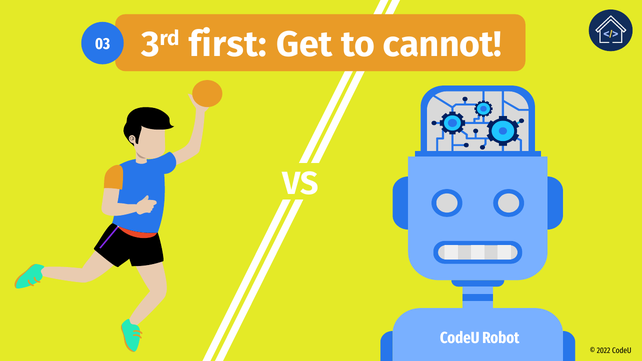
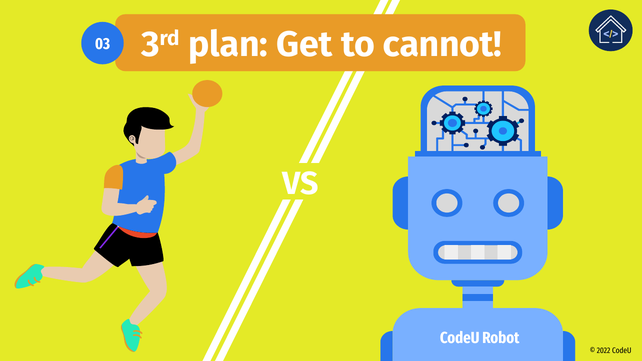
first: first -> plan
